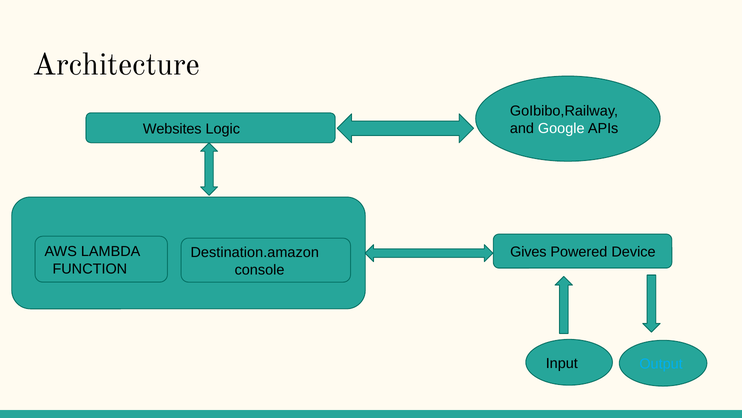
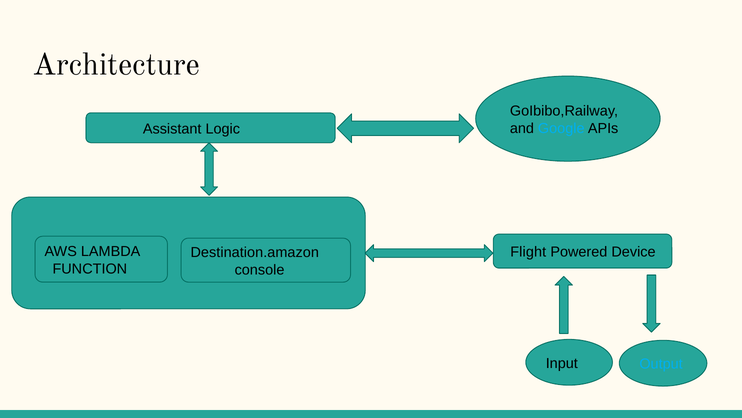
Google colour: white -> light blue
Websites: Websites -> Assistant
Gives: Gives -> Flight
